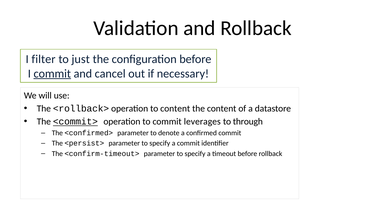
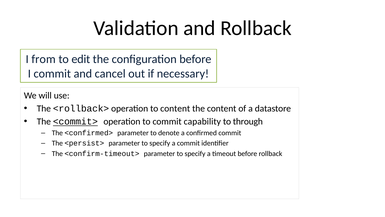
filter: filter -> from
just: just -> edit
commit at (52, 73) underline: present -> none
leverages: leverages -> capability
